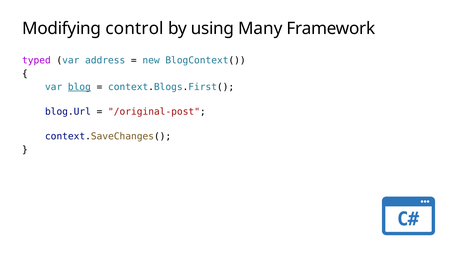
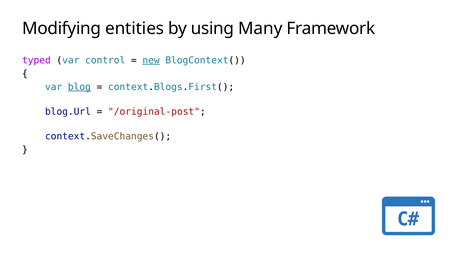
control: control -> entities
address: address -> control
new underline: none -> present
